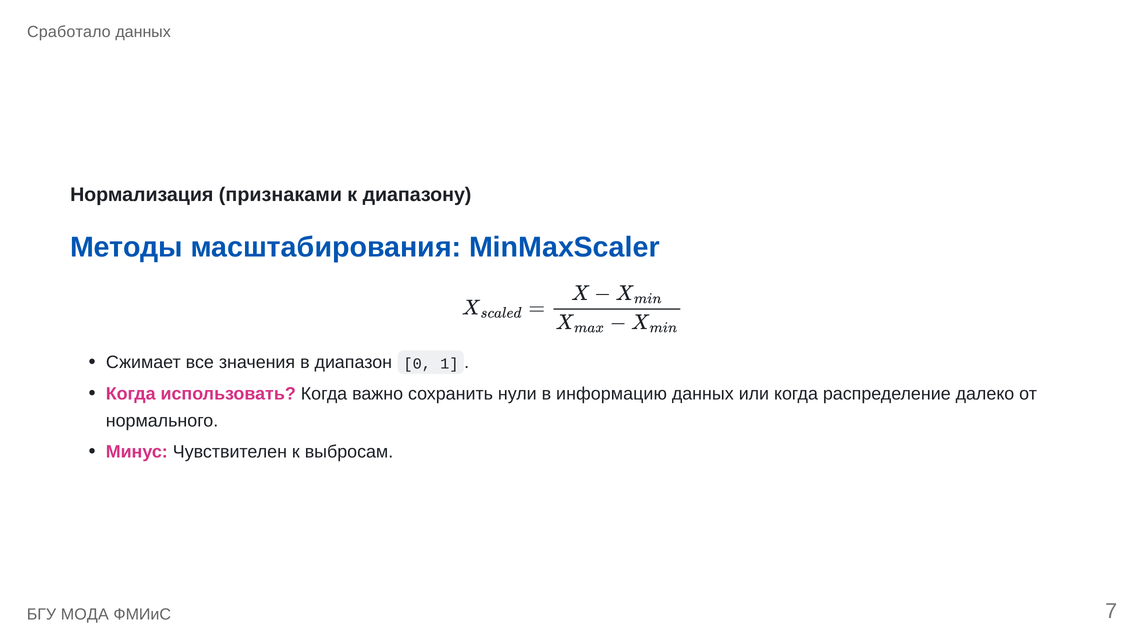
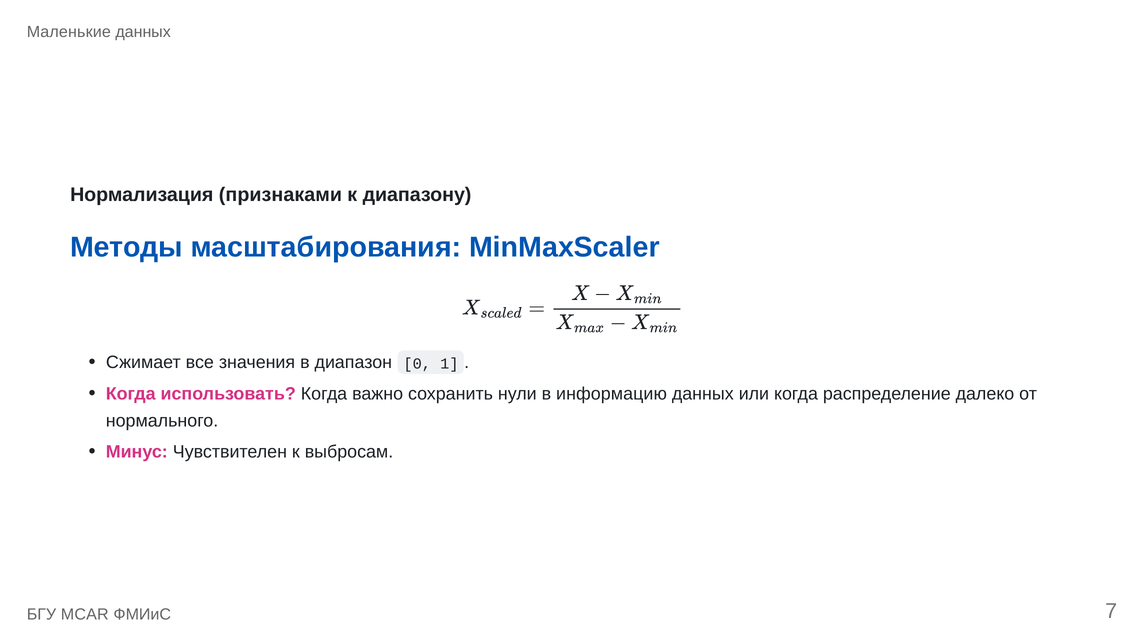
Сработало: Сработало -> Маленькие
МОДА: МОДА -> MCAR
